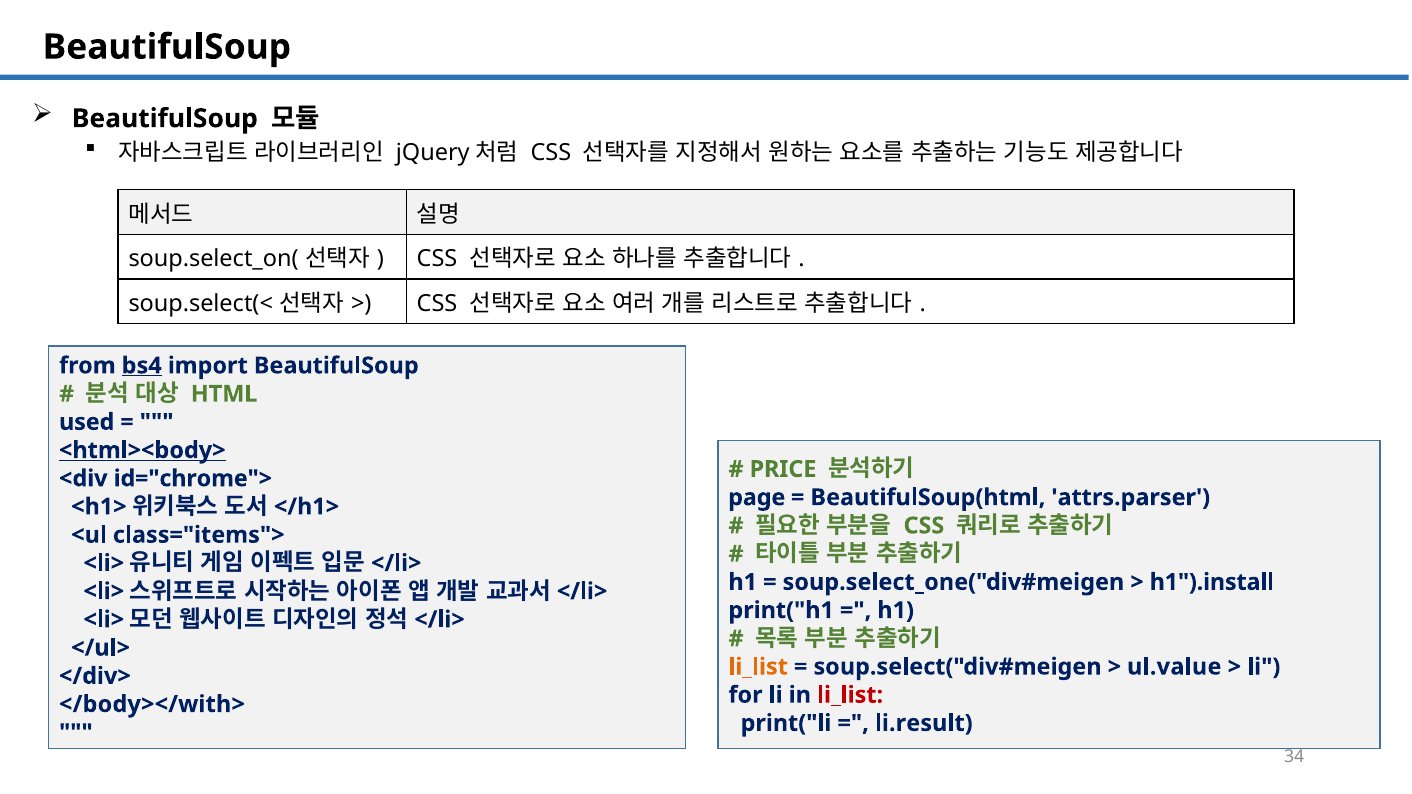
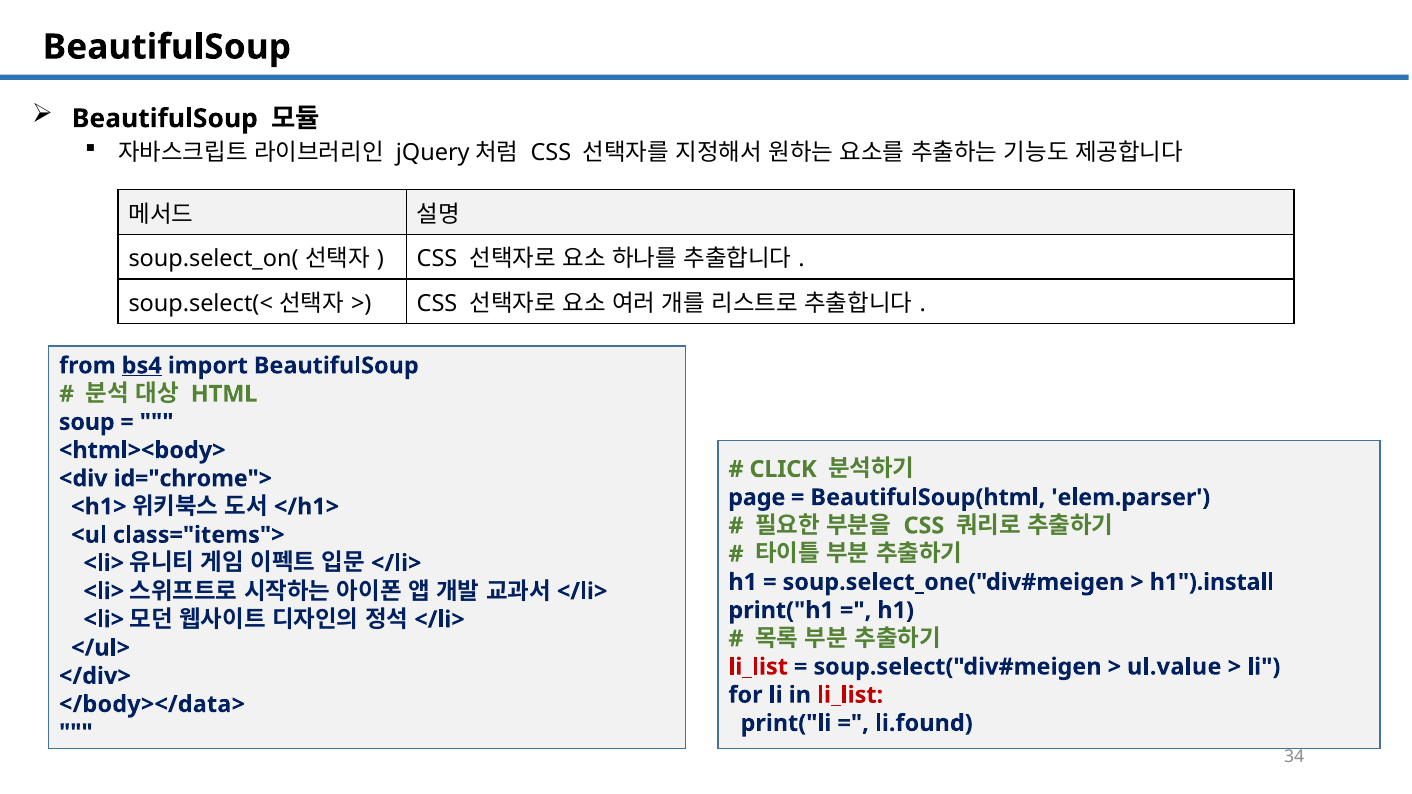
used: used -> soup
<html><body> underline: present -> none
PRICE: PRICE -> CLICK
attrs.parser: attrs.parser -> elem.parser
li_list at (758, 667) colour: orange -> red
</body></with>: </body></with> -> </body></data>
li.result: li.result -> li.found
